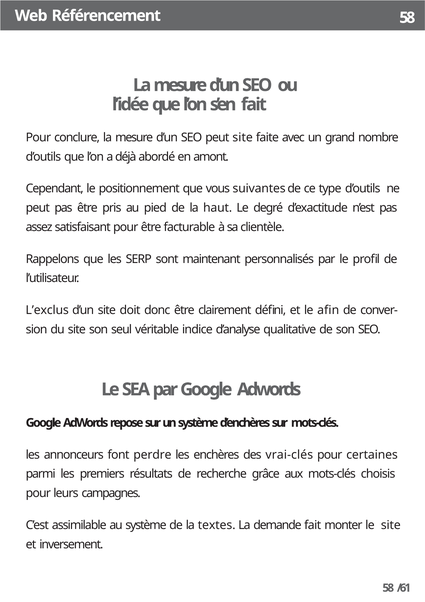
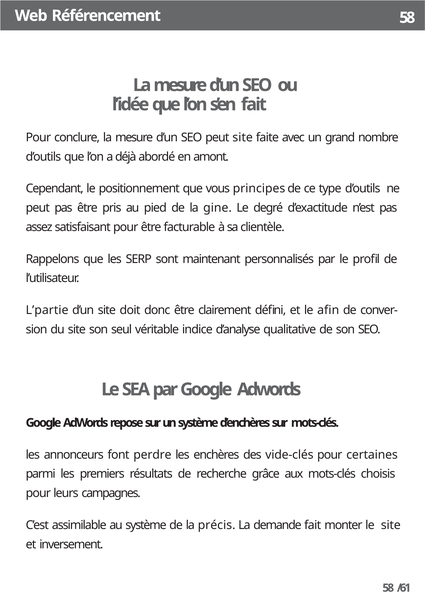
suivantes: suivantes -> principes
haut: haut -> gine
L’exclus: L’exclus -> L’partie
vrai-clés: vrai-clés -> vide-clés
textes: textes -> précis
